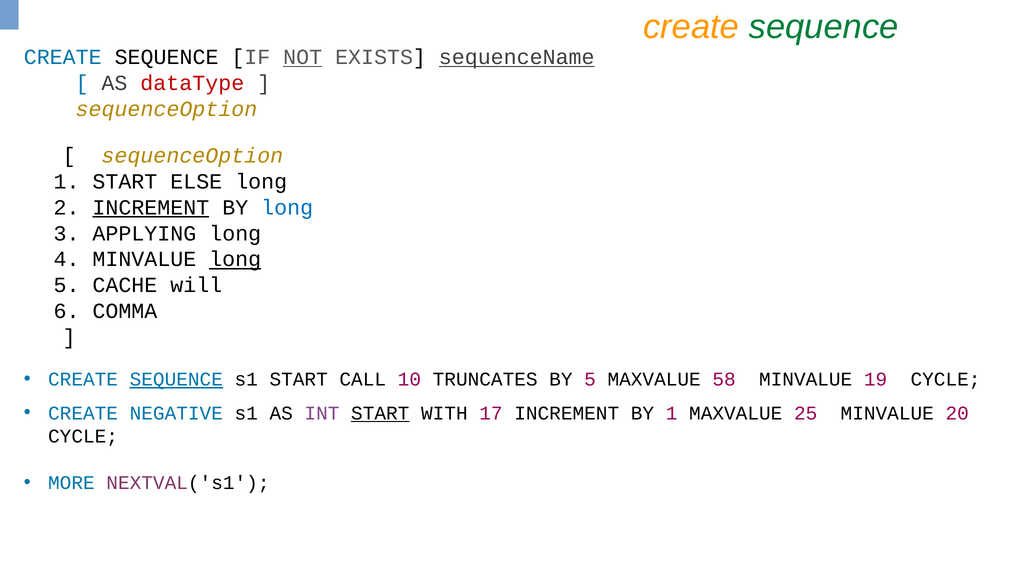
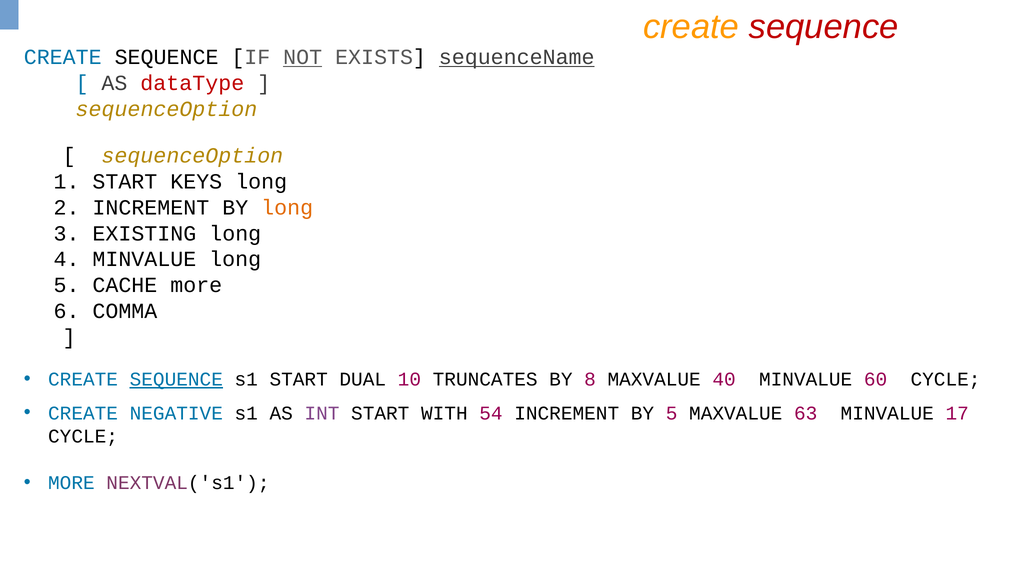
sequence at (824, 27) colour: green -> red
ELSE: ELSE -> KEYS
INCREMENT at (151, 207) underline: present -> none
long at (287, 207) colour: blue -> orange
APPLYING: APPLYING -> EXISTING
long at (235, 259) underline: present -> none
CACHE will: will -> more
CALL: CALL -> DUAL
BY 5: 5 -> 8
58: 58 -> 40
19: 19 -> 60
START at (380, 413) underline: present -> none
17: 17 -> 54
BY 1: 1 -> 5
25: 25 -> 63
20: 20 -> 17
